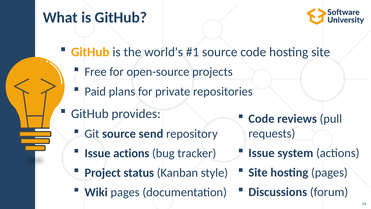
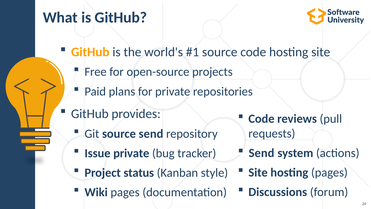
Issue at (262, 153): Issue -> Send
Issue actions: actions -> private
